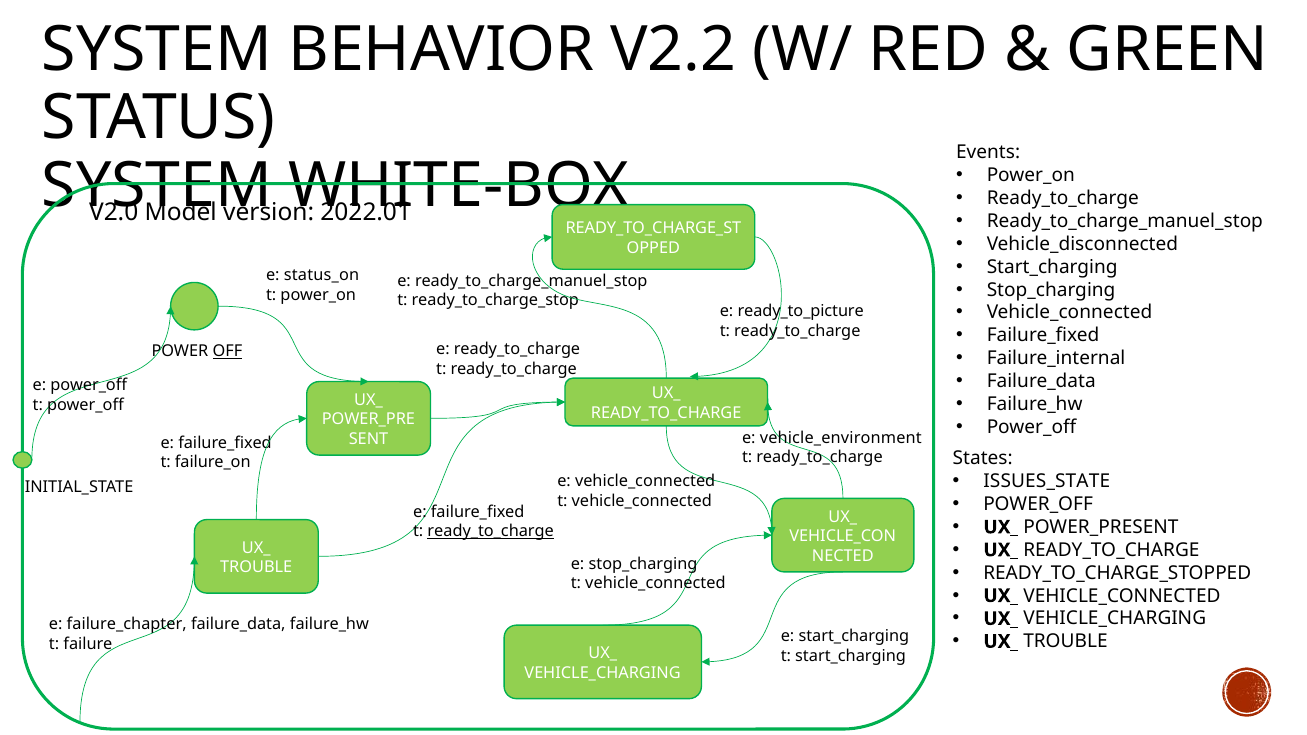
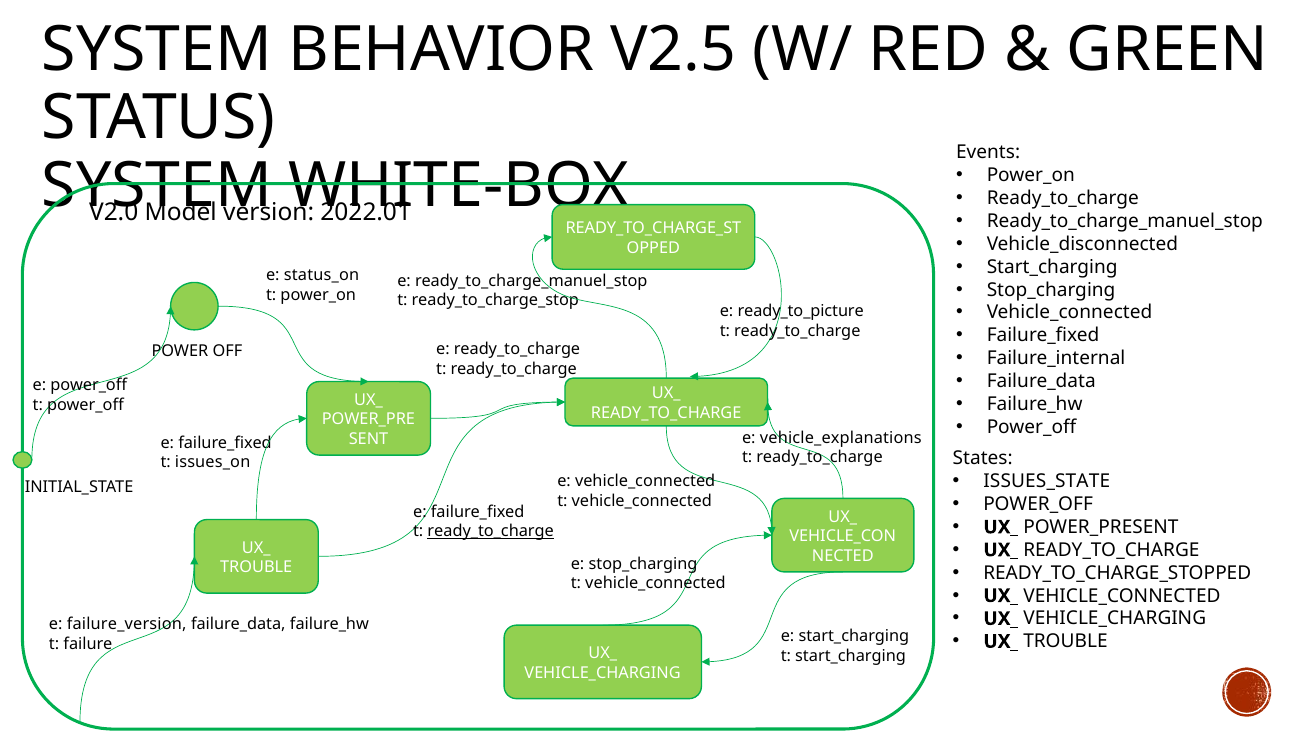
V2.2: V2.2 -> V2.5
OFF underline: present -> none
vehicle_environment: vehicle_environment -> vehicle_explanations
failure_on: failure_on -> issues_on
failure_chapter: failure_chapter -> failure_version
